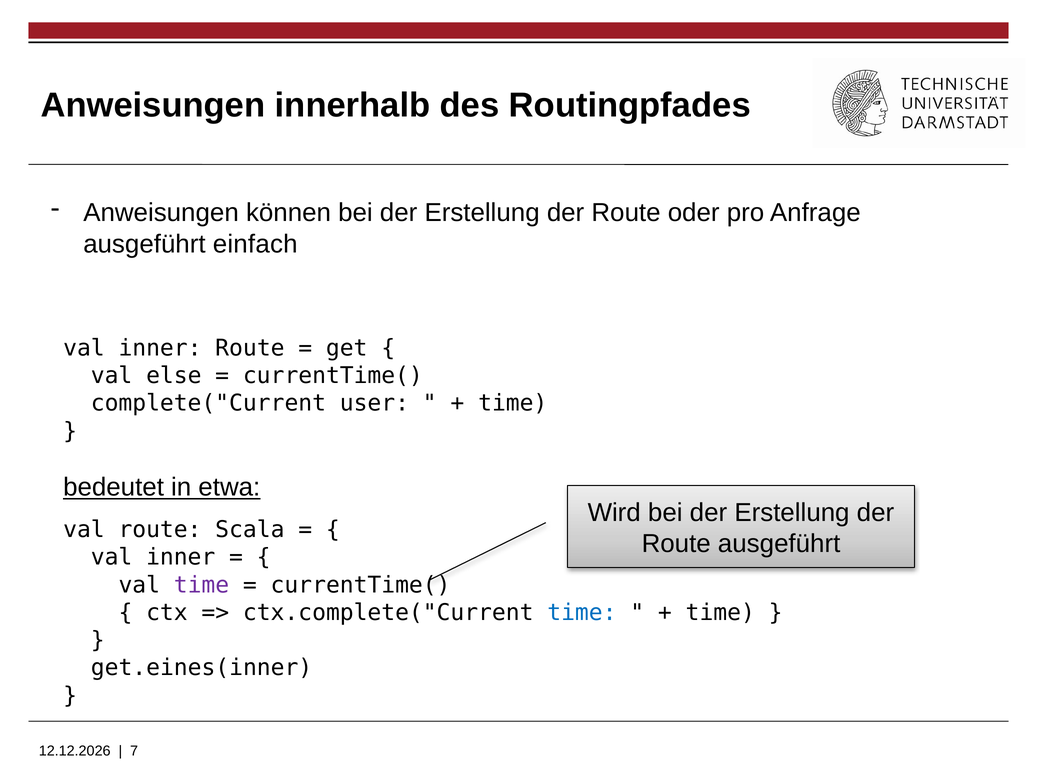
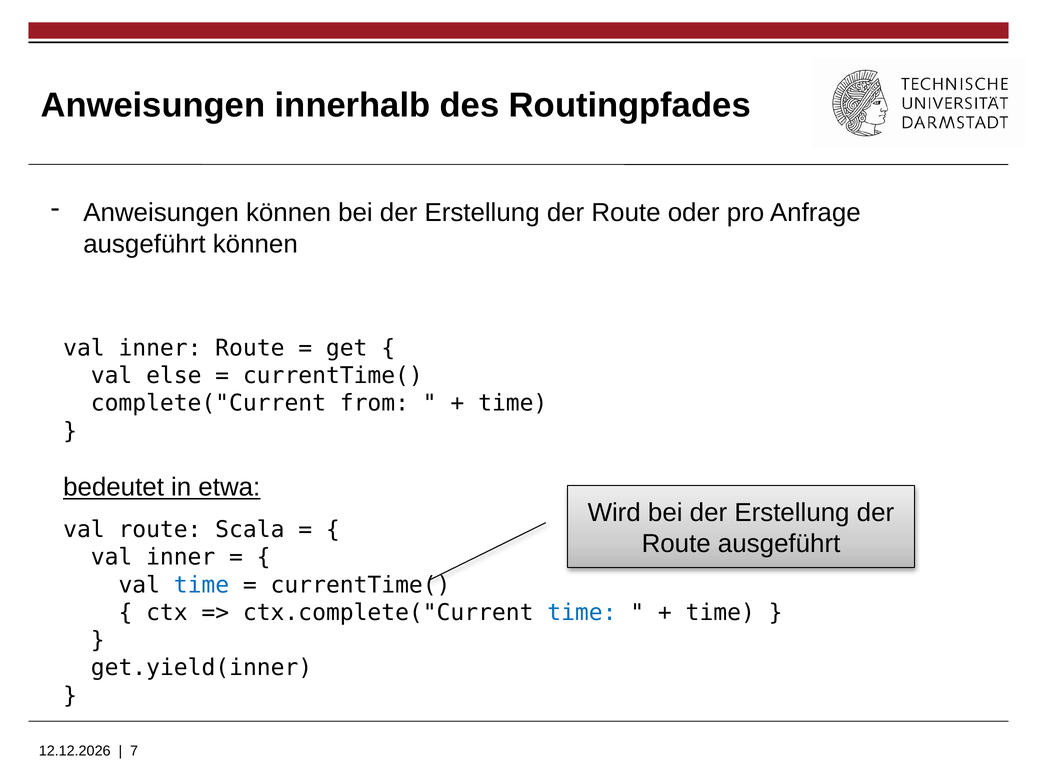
ausgeführt einfach: einfach -> können
user: user -> from
time at (202, 585) colour: purple -> blue
get.eines(inner: get.eines(inner -> get.yield(inner
